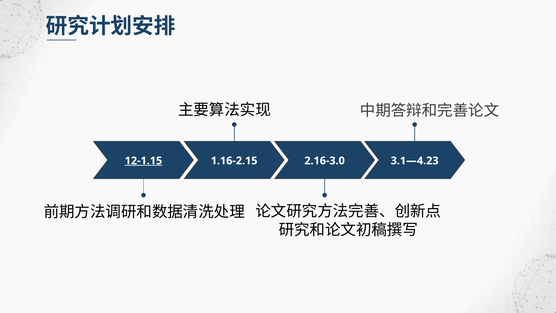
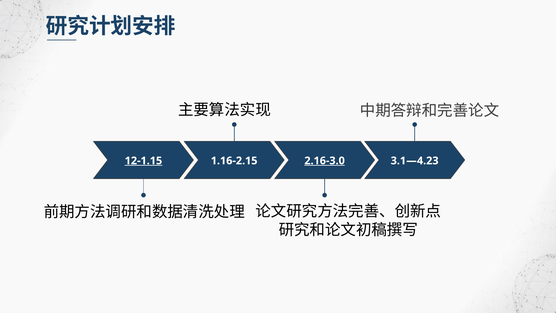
2.16-3.0 underline: none -> present
